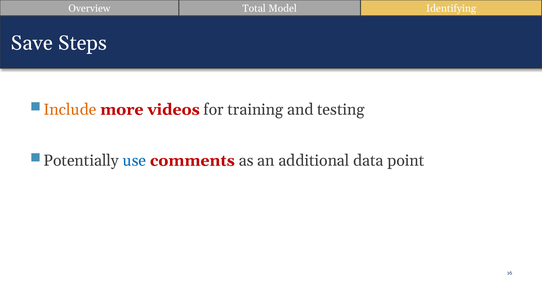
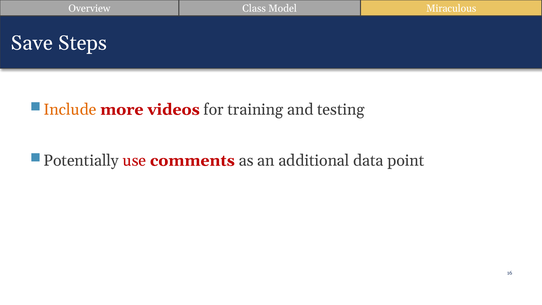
Total: Total -> Class
Identifying: Identifying -> Miraculous
use colour: blue -> red
